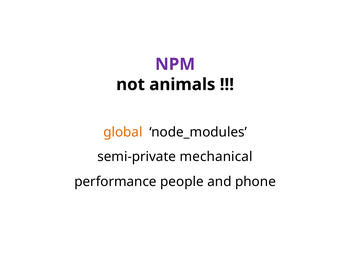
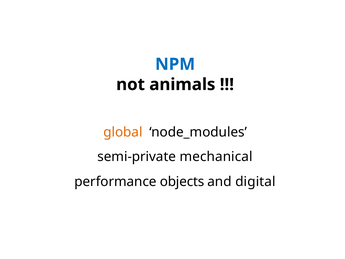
NPM colour: purple -> blue
people: people -> objects
phone: phone -> digital
